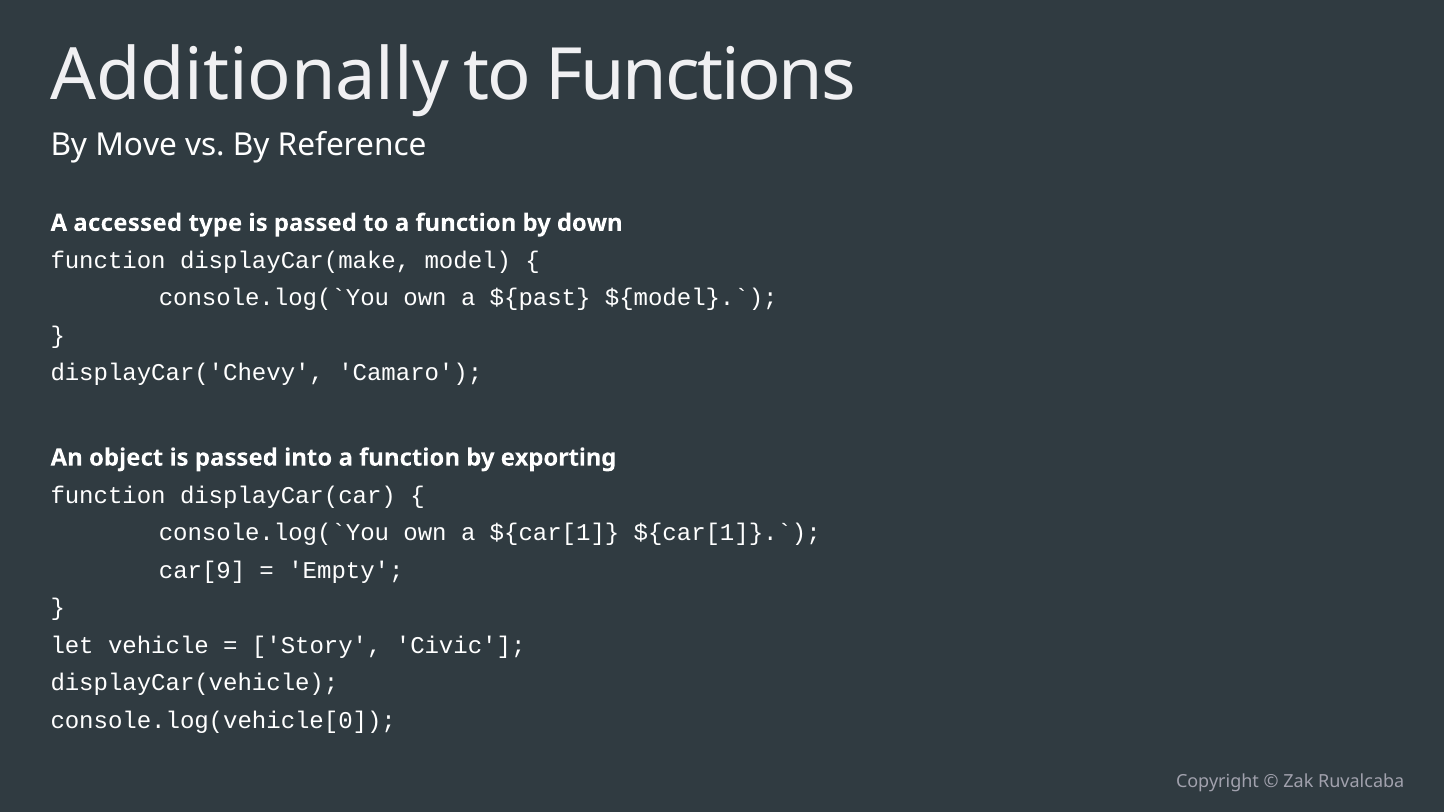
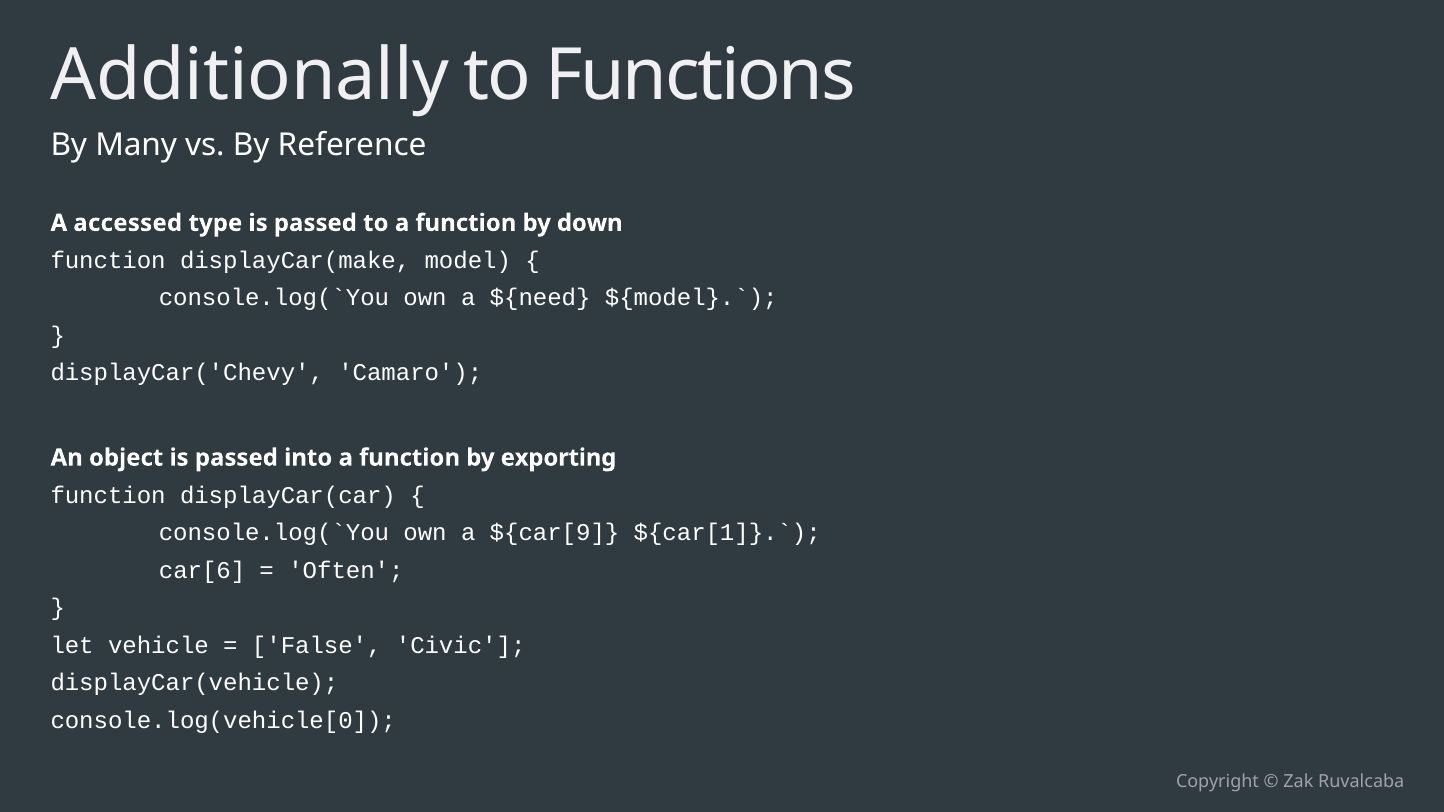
Move: Move -> Many
${past: ${past -> ${need
${car[1: ${car[1 -> ${car[9
car[9: car[9 -> car[6
Empty: Empty -> Often
Story: Story -> False
